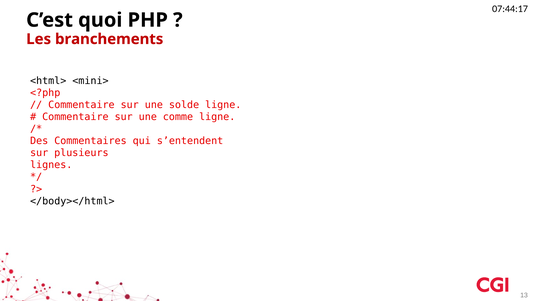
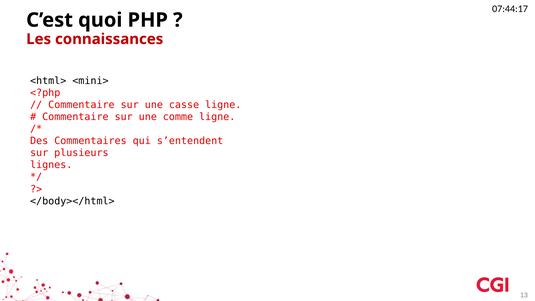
branchements: branchements -> connaissances
solde: solde -> casse
